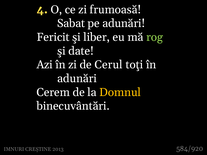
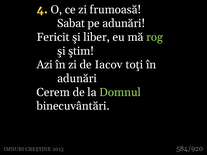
date: date -> ştim
Cerul: Cerul -> Iacov
Domnul colour: yellow -> light green
